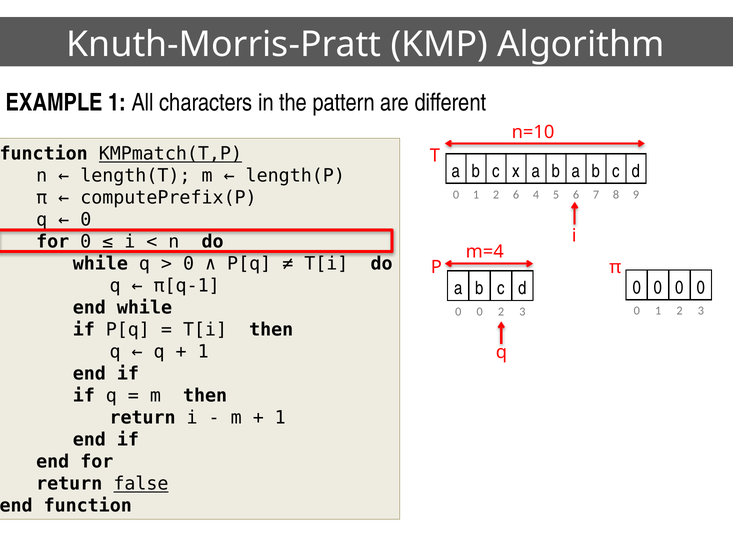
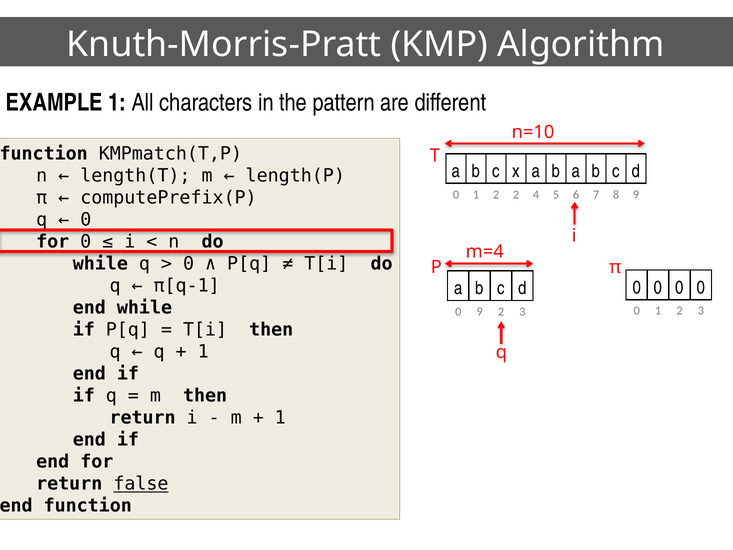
KMPmatch(T,P underline: present -> none
2 6: 6 -> 2
0 at (480, 312): 0 -> 9
